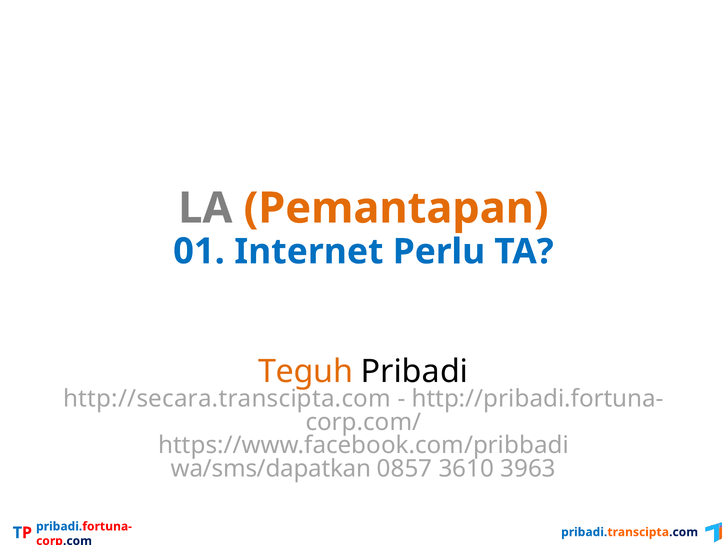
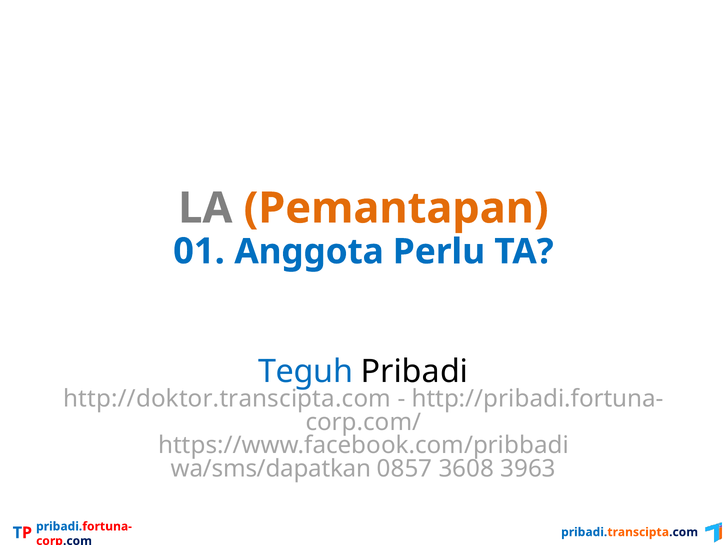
Internet: Internet -> Anggota
Teguh colour: orange -> blue
http://secara.transcipta.com: http://secara.transcipta.com -> http://doktor.transcipta.com
3610: 3610 -> 3608
